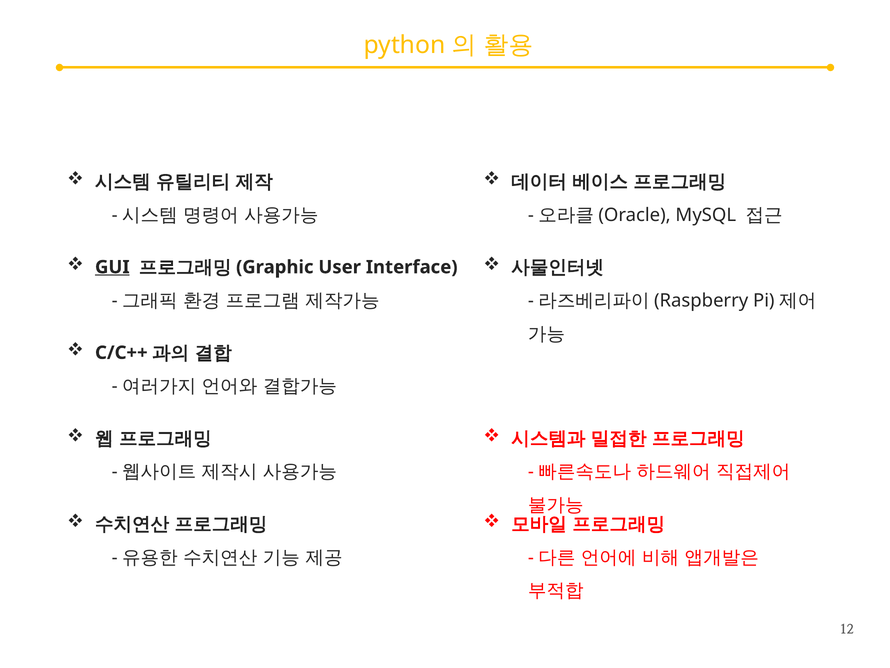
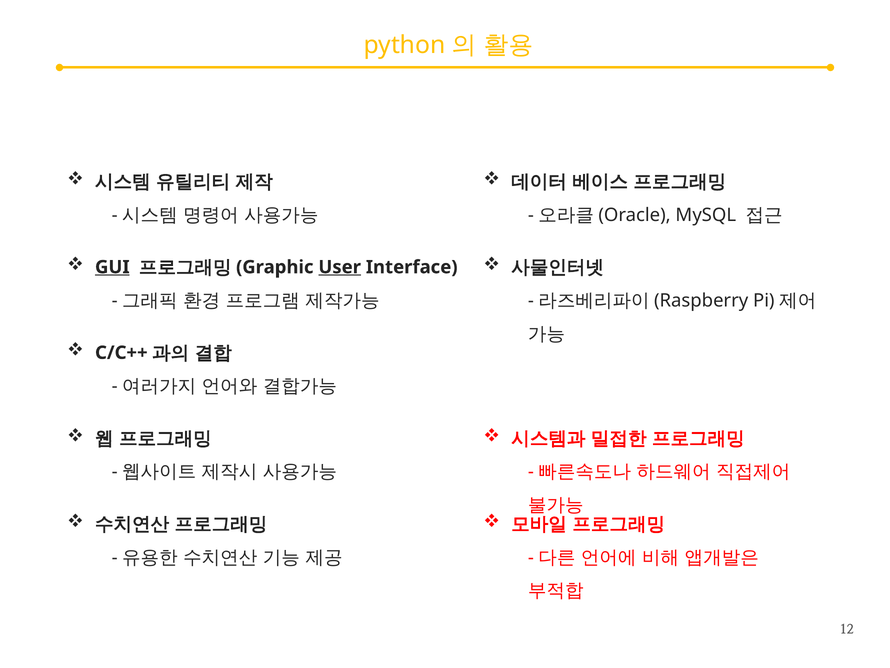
User underline: none -> present
